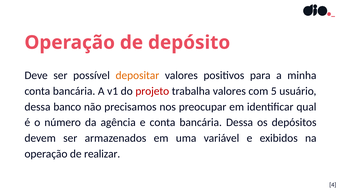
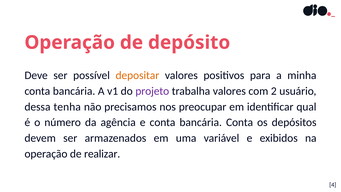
projeto colour: red -> purple
5: 5 -> 2
banco: banco -> tenha
bancária Dessa: Dessa -> Conta
